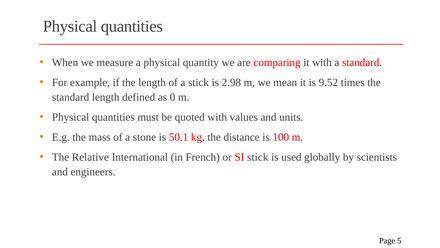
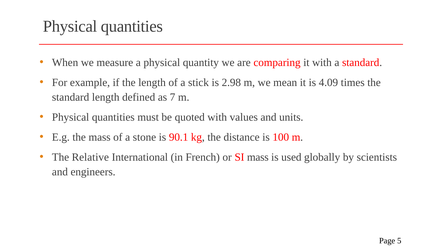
9.52: 9.52 -> 4.09
0: 0 -> 7
50.1: 50.1 -> 90.1
SI stick: stick -> mass
